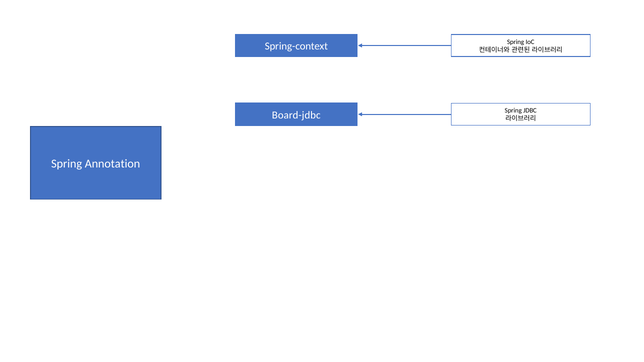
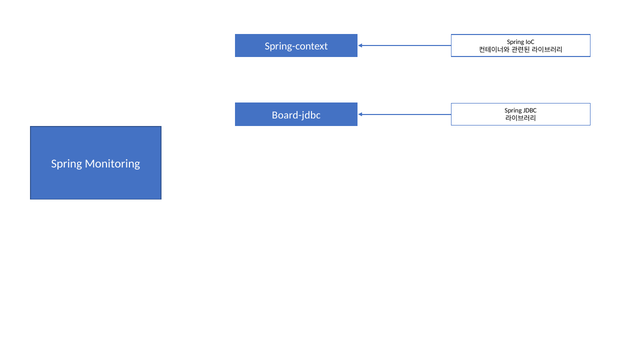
Annotation: Annotation -> Monitoring
